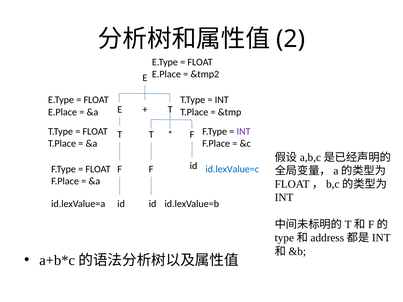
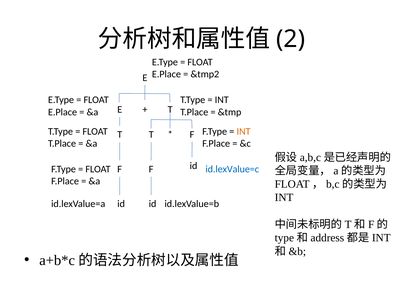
INT at (244, 132) colour: purple -> orange
